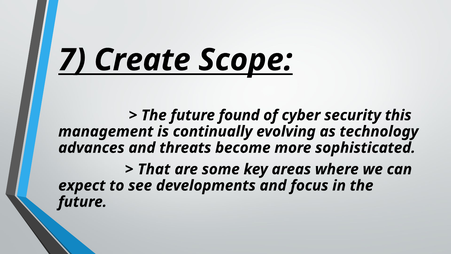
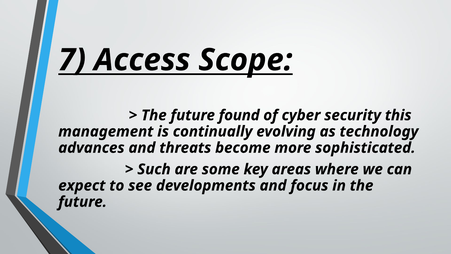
Create: Create -> Access
That: That -> Such
